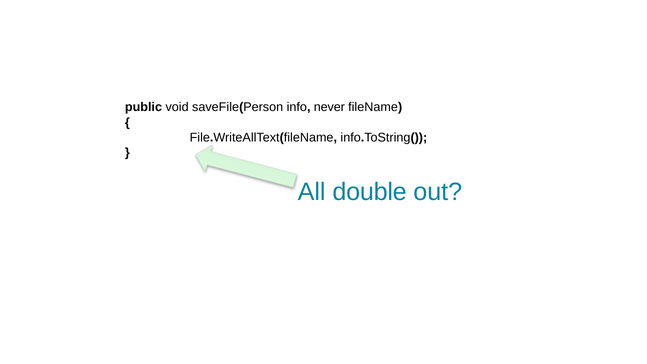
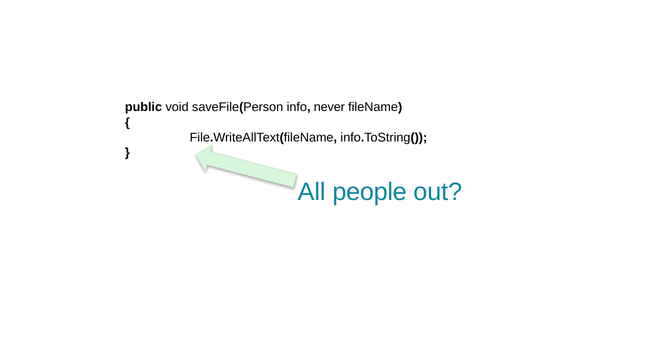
double: double -> people
